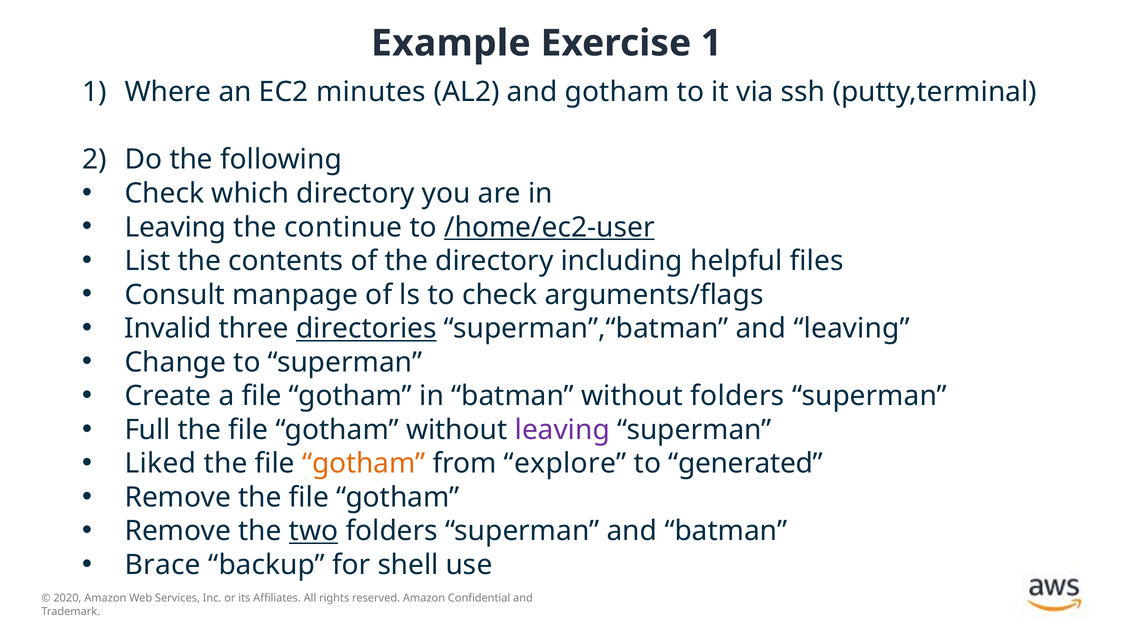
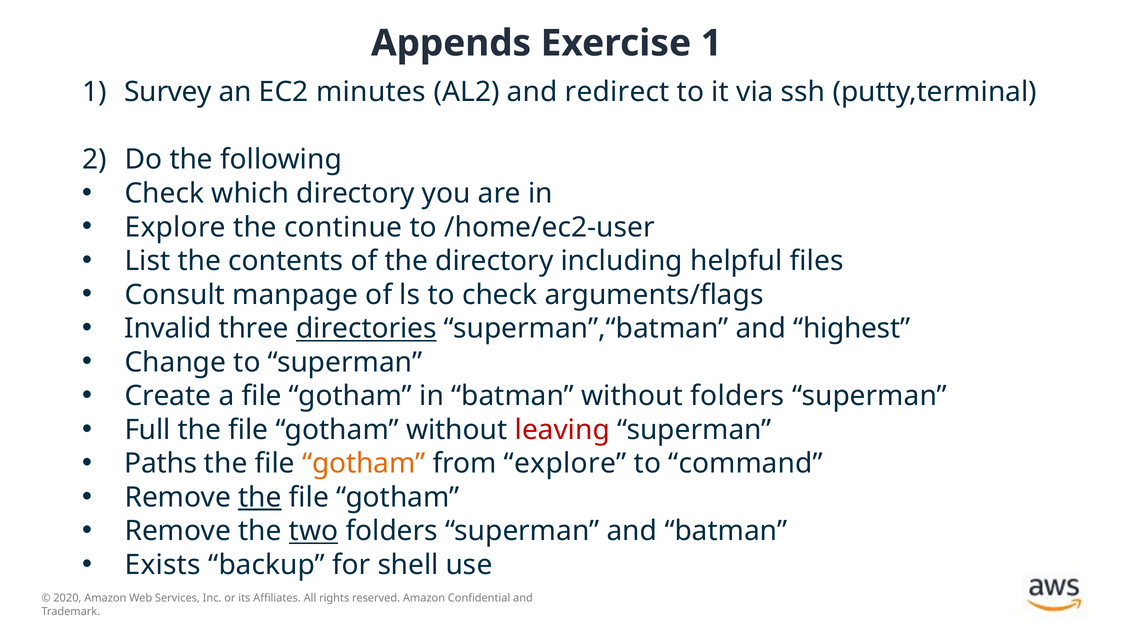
Example: Example -> Appends
Where: Where -> Survey
and gotham: gotham -> redirect
Leaving at (175, 227): Leaving -> Explore
/home/ec2-user underline: present -> none
and leaving: leaving -> highest
leaving at (562, 430) colour: purple -> red
Liked: Liked -> Paths
generated: generated -> command
the at (260, 498) underline: none -> present
Brace: Brace -> Exists
